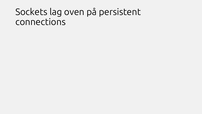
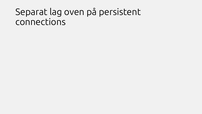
Sockets: Sockets -> Separat
